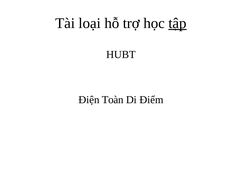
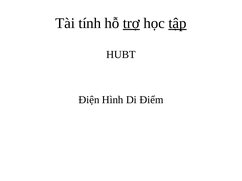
loại: loại -> tính
trợ underline: none -> present
Toàn: Toàn -> Hình
